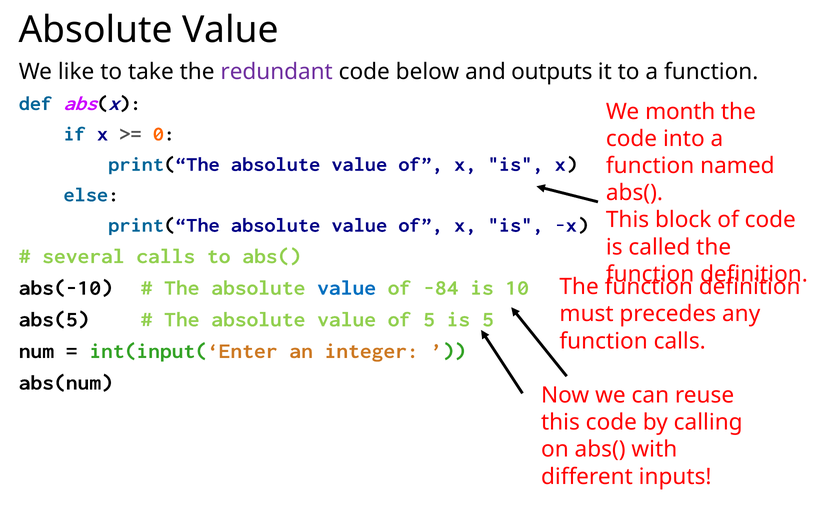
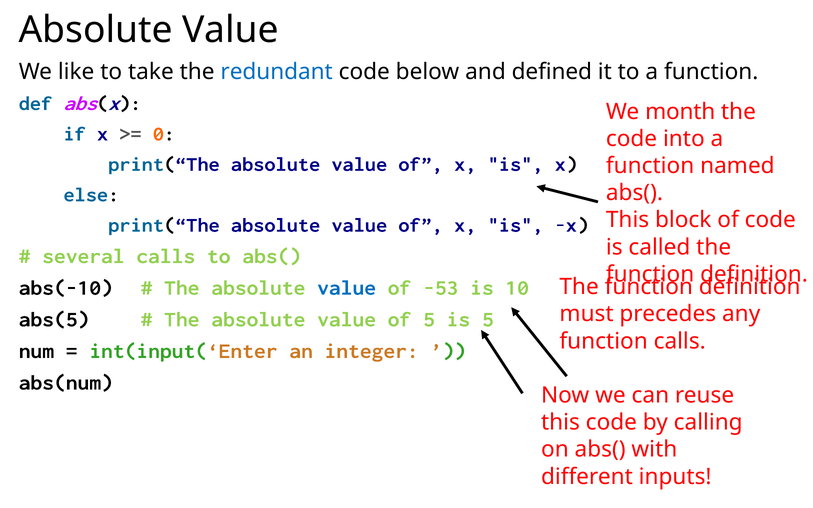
redundant colour: purple -> blue
outputs: outputs -> defined
-84: -84 -> -53
